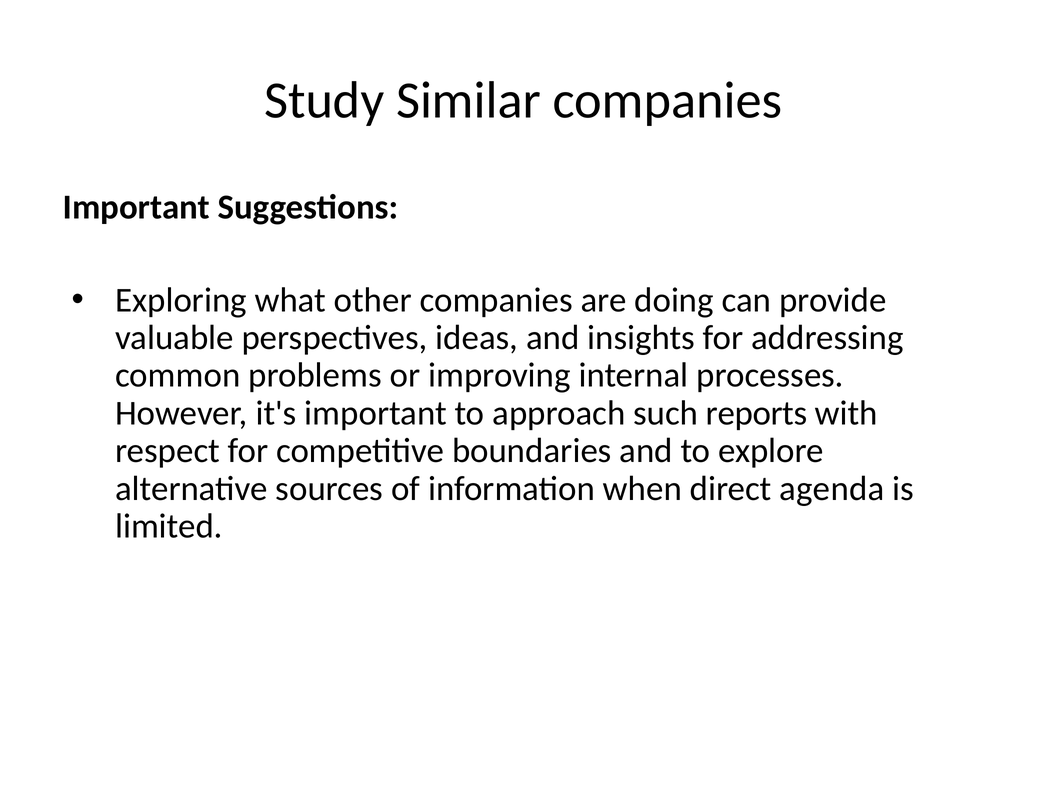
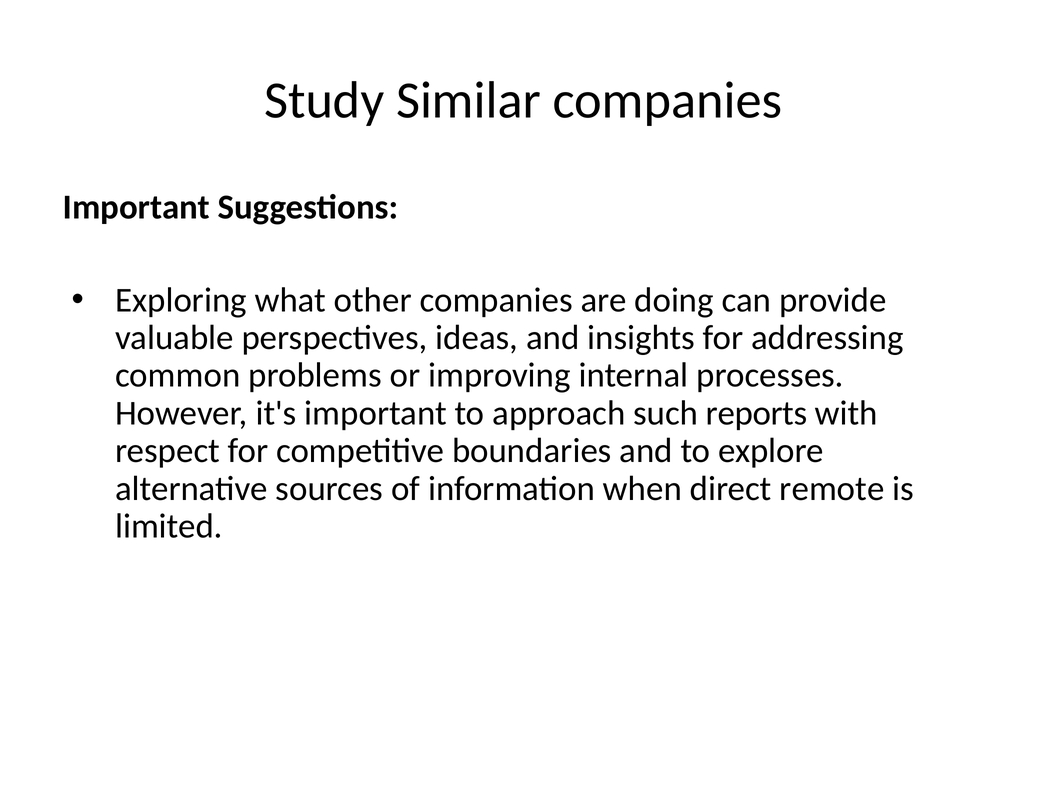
agenda: agenda -> remote
